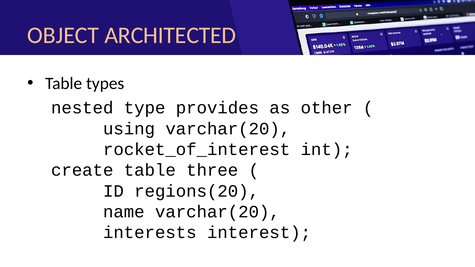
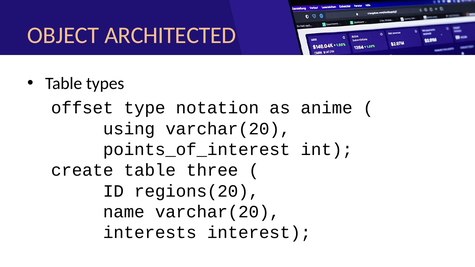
nested: nested -> offset
provides: provides -> notation
other: other -> anime
rocket_of_interest: rocket_of_interest -> points_of_interest
